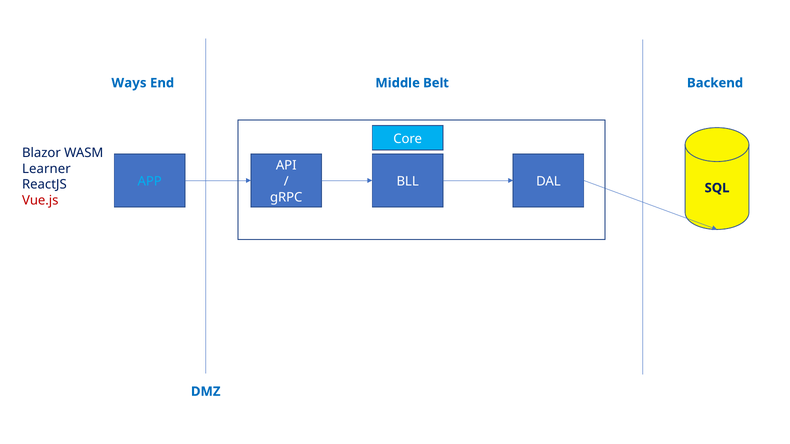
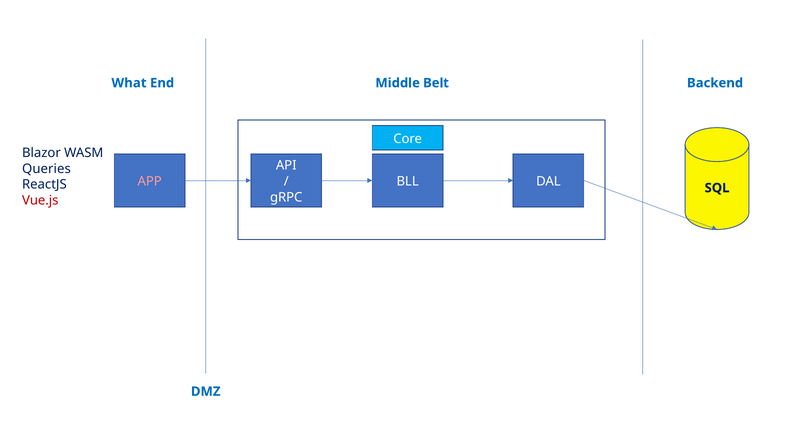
Ways: Ways -> What
Learner: Learner -> Queries
APP colour: light blue -> pink
